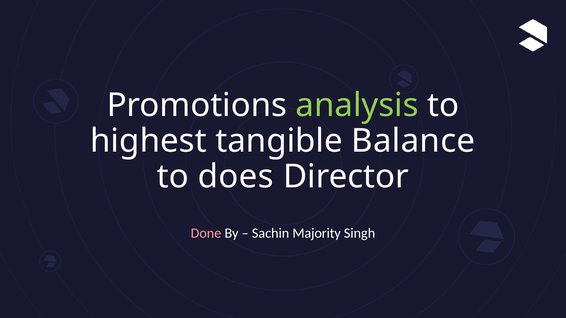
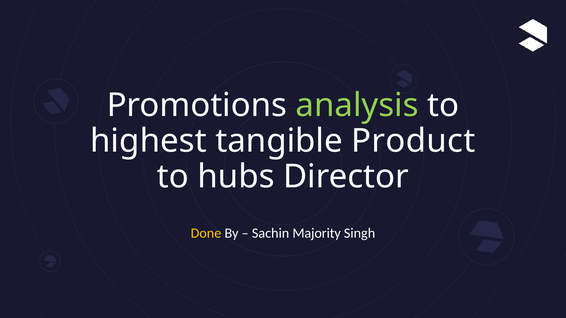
Balance: Balance -> Product
does: does -> hubs
Done colour: pink -> yellow
